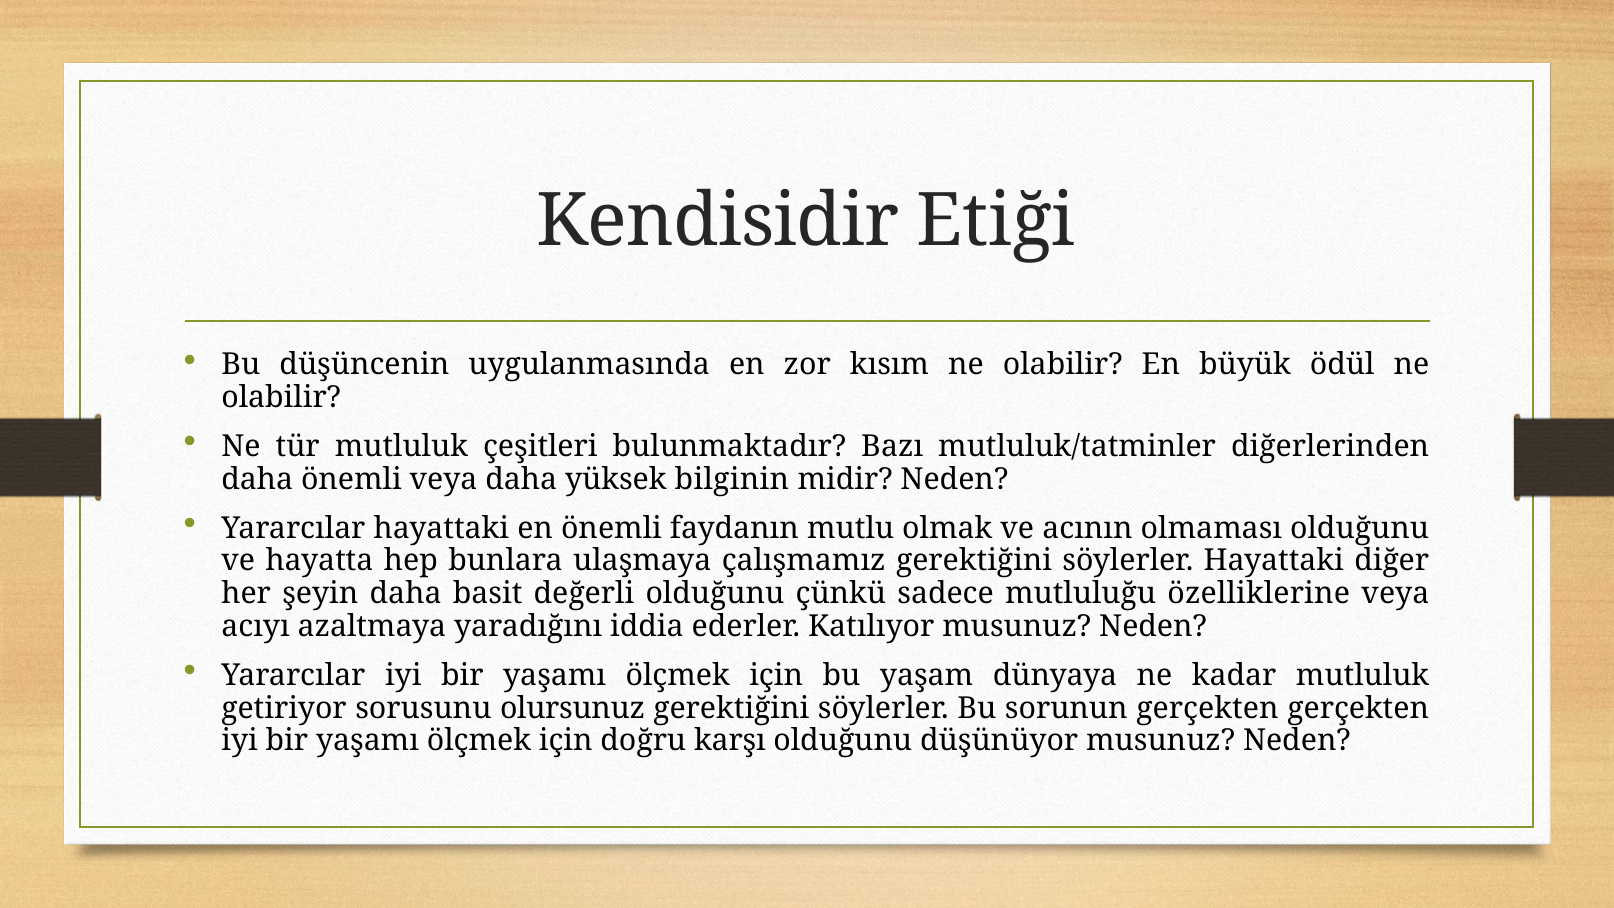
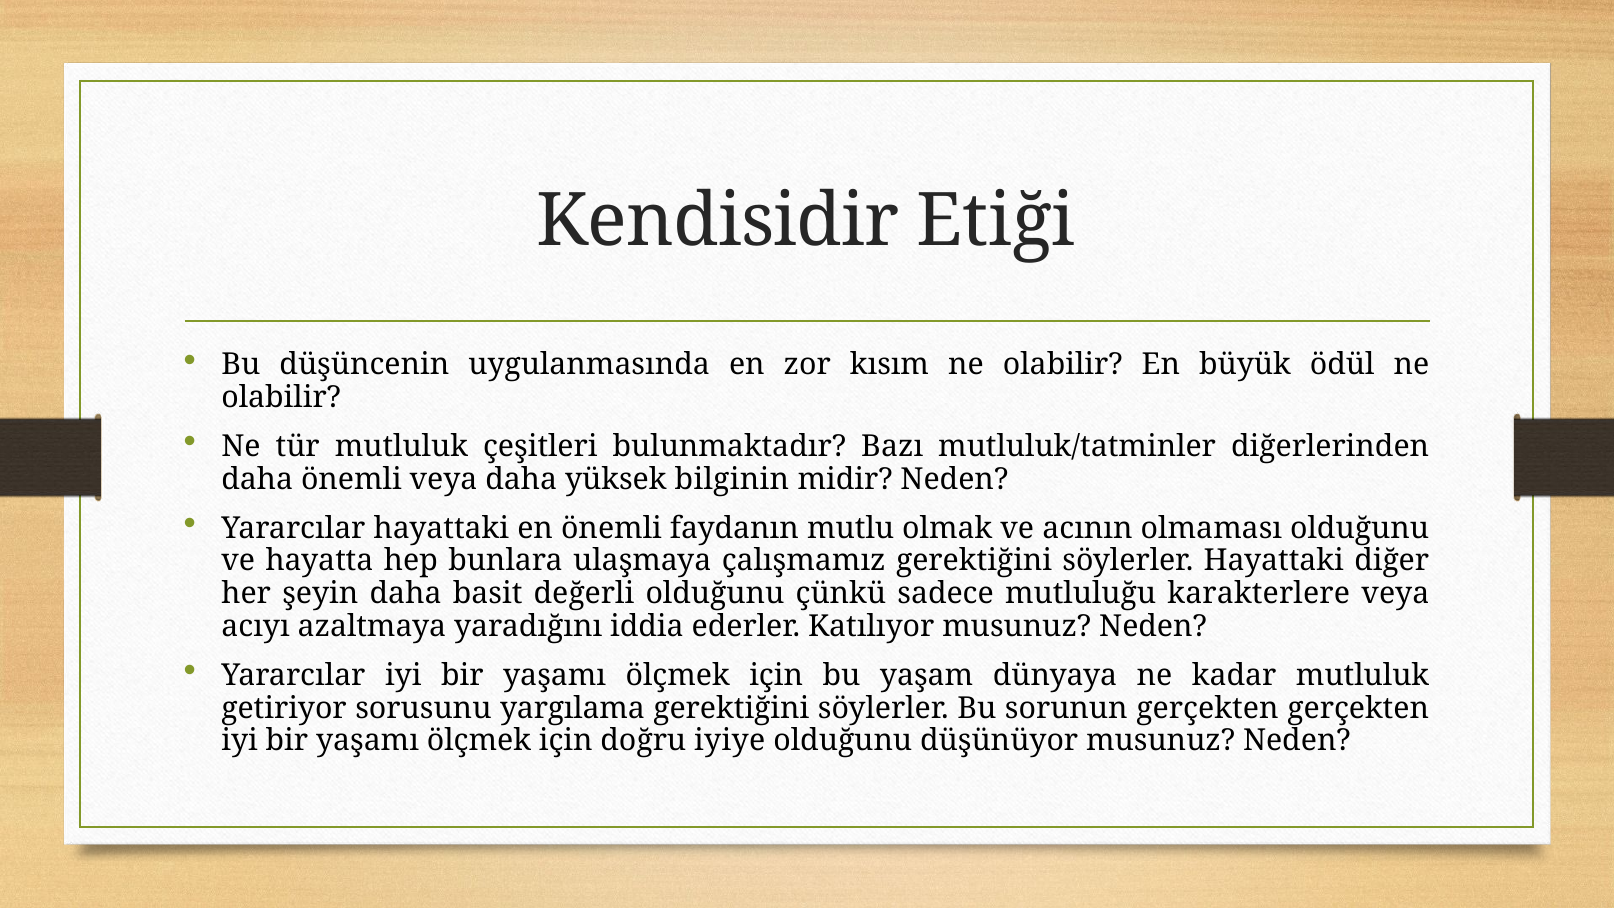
özelliklerine: özelliklerine -> karakterlere
olursunuz: olursunuz -> yargılama
karşı: karşı -> iyiye
